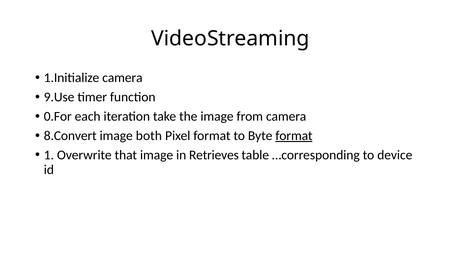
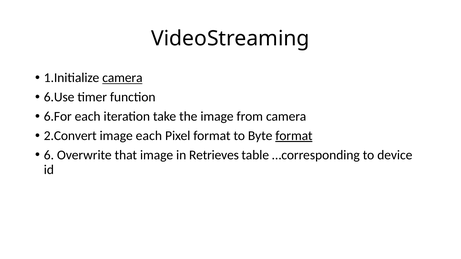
camera at (122, 78) underline: none -> present
9.Use: 9.Use -> 6.Use
0.For: 0.For -> 6.For
8.Convert: 8.Convert -> 2.Convert
image both: both -> each
1: 1 -> 6
